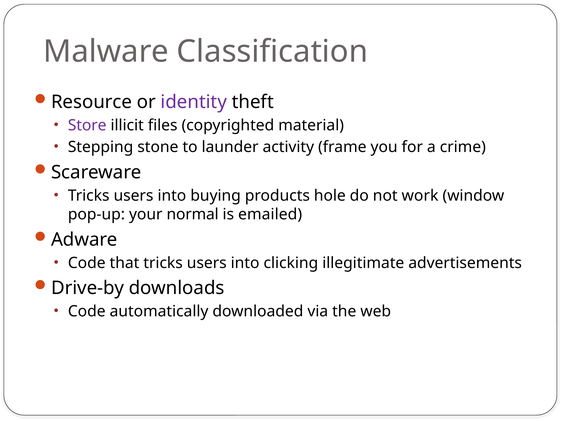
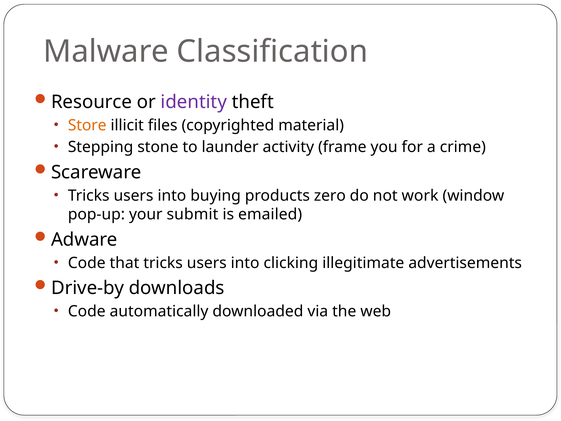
Store colour: purple -> orange
hole: hole -> zero
normal: normal -> submit
